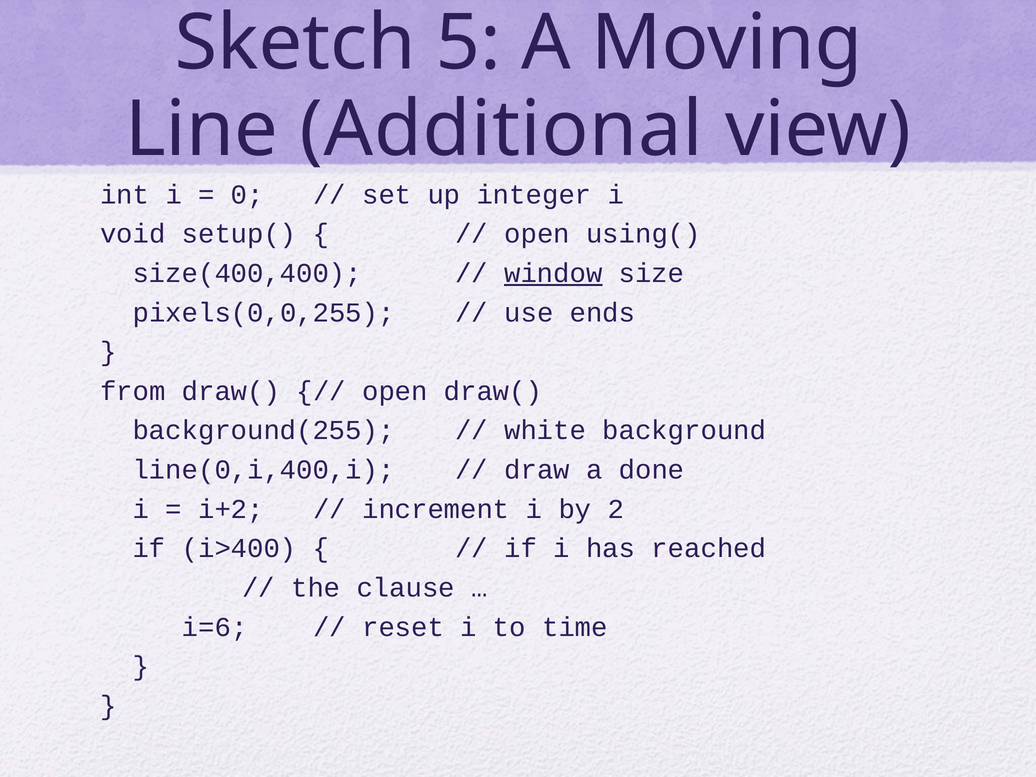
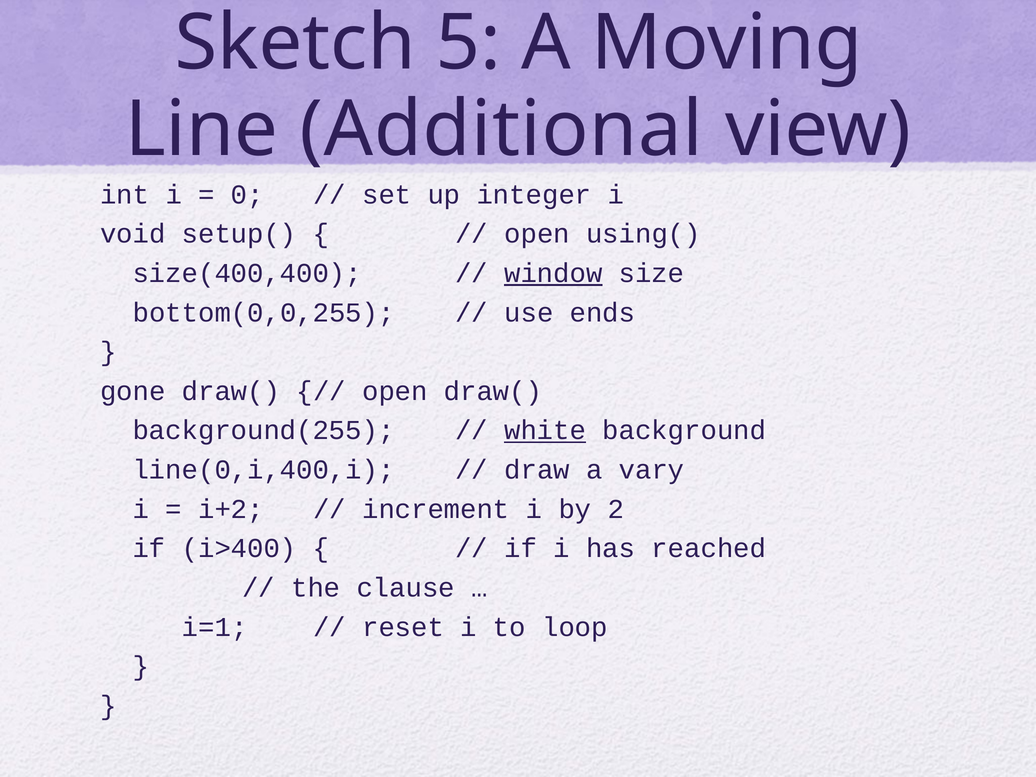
pixels(0,0,255: pixels(0,0,255 -> bottom(0,0,255
from: from -> gone
white underline: none -> present
done: done -> vary
i=6: i=6 -> i=1
time: time -> loop
